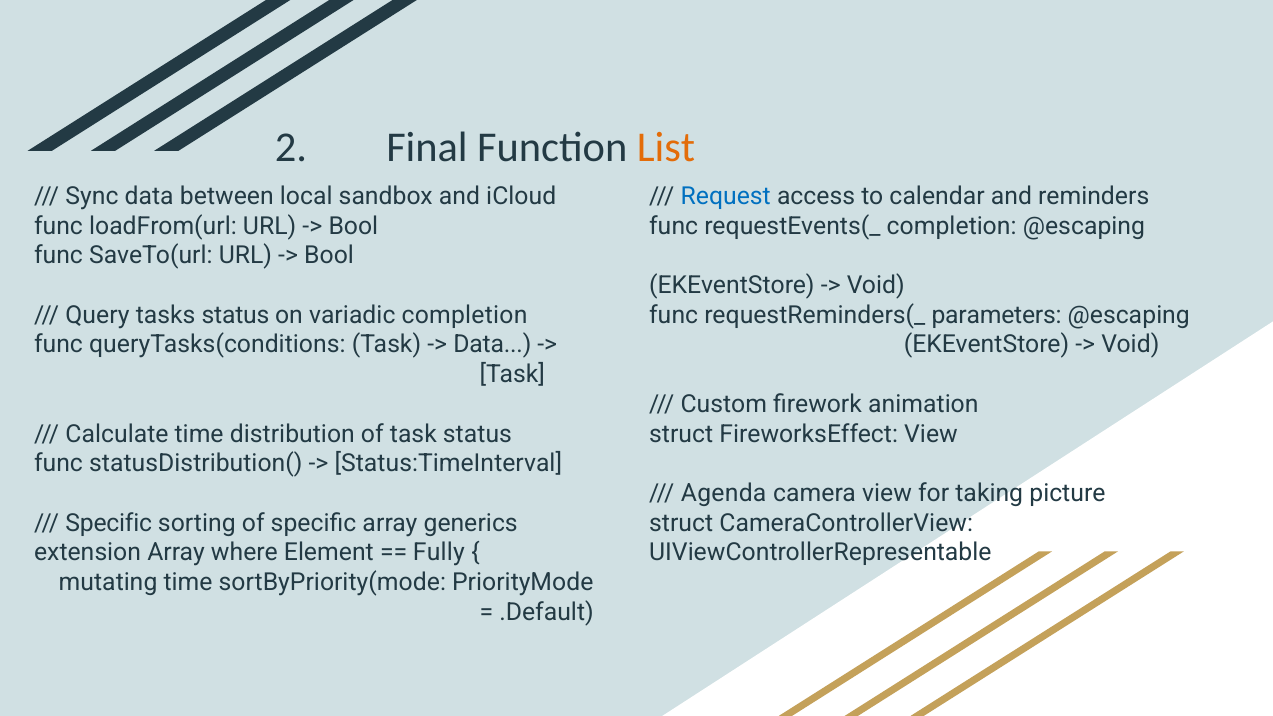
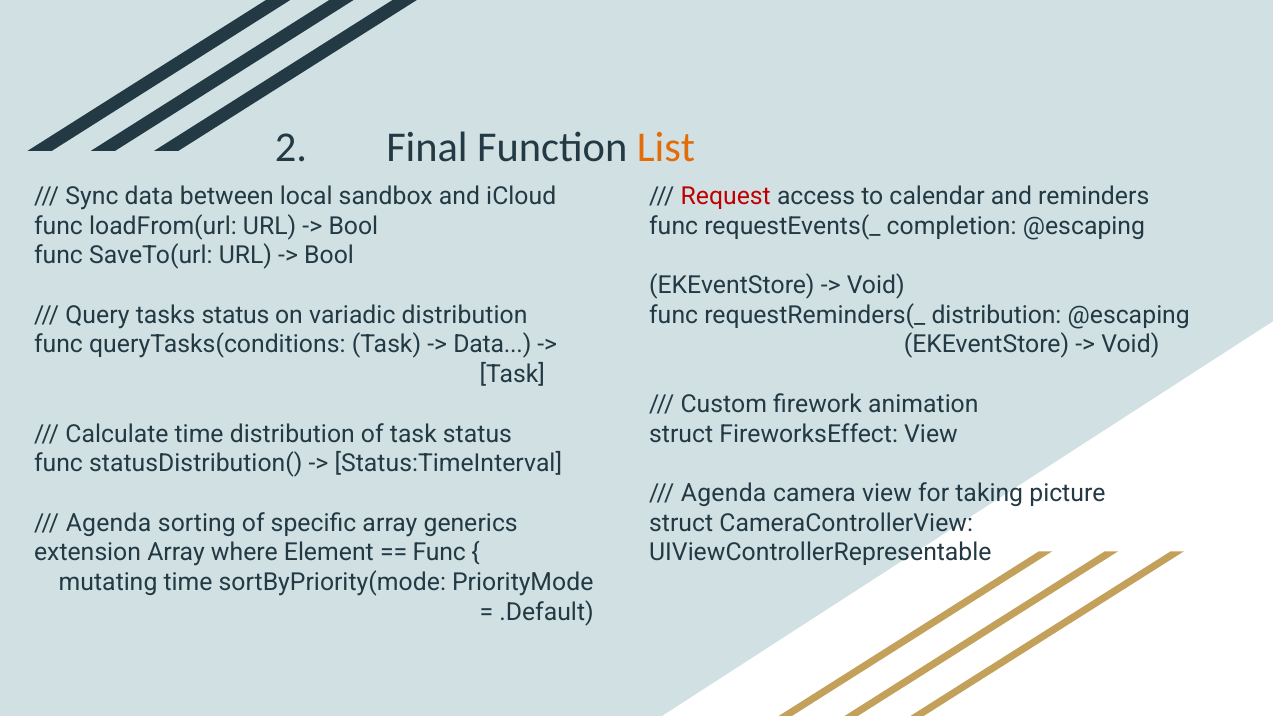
Request colour: blue -> red
variadic completion: completion -> distribution
requestReminders(_ parameters: parameters -> distribution
Specific at (109, 523): Specific -> Agenda
Fully at (439, 553): Fully -> Func
